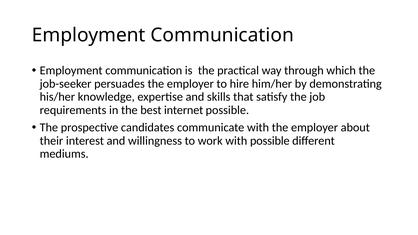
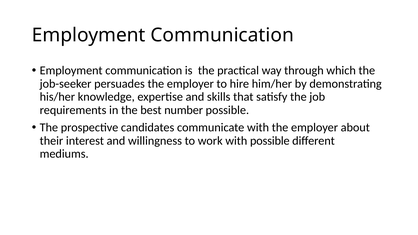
internet: internet -> number
